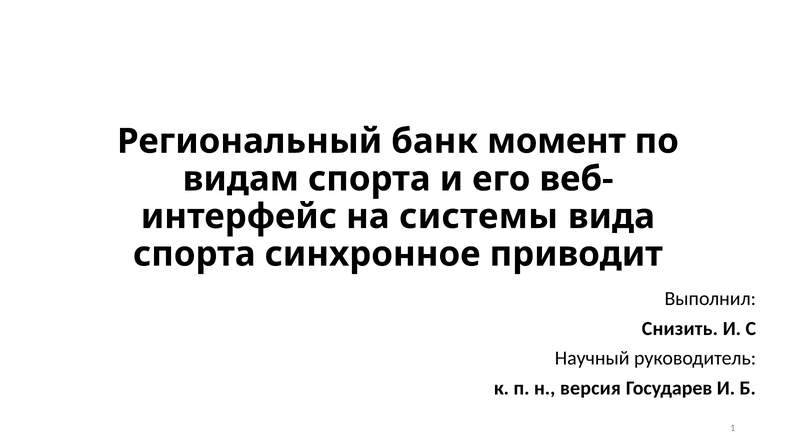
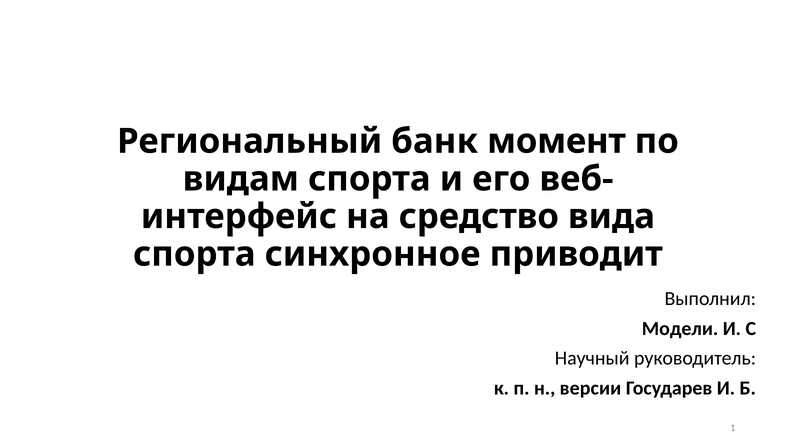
системы: системы -> средство
Снизить: Снизить -> Модели
версия: версия -> версии
